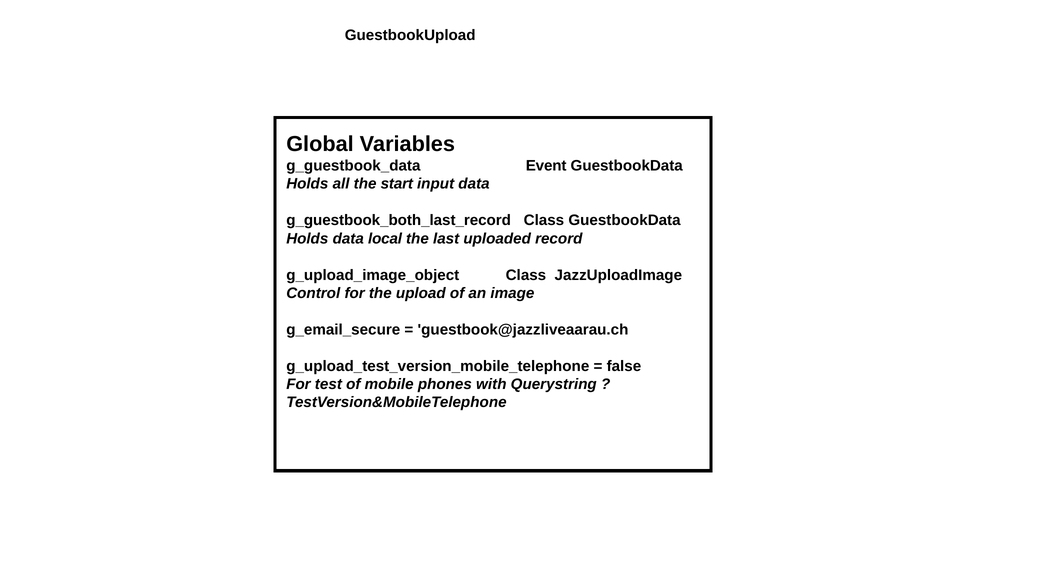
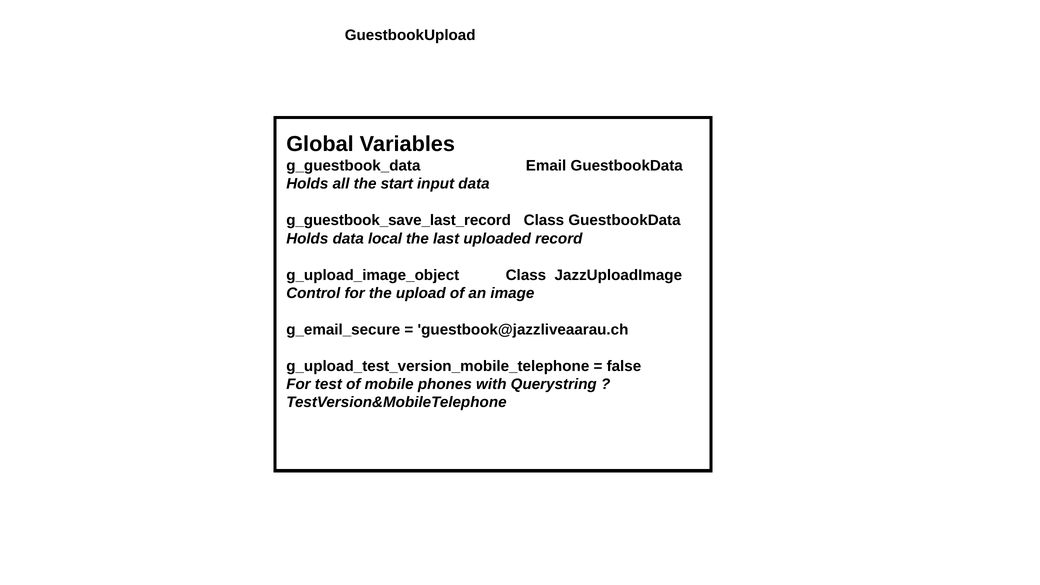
Event: Event -> Email
g_guestbook_both_last_record: g_guestbook_both_last_record -> g_guestbook_save_last_record
